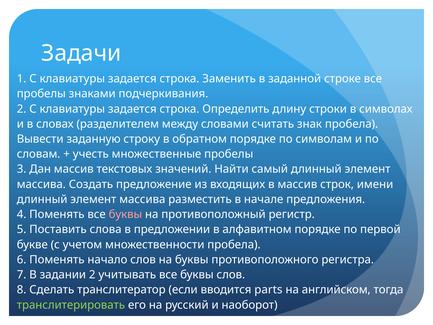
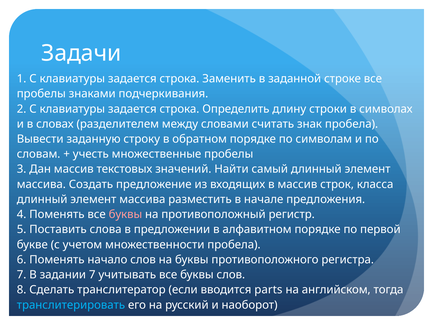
имени: имени -> класса
задании 2: 2 -> 7
транслитерировать colour: light green -> light blue
